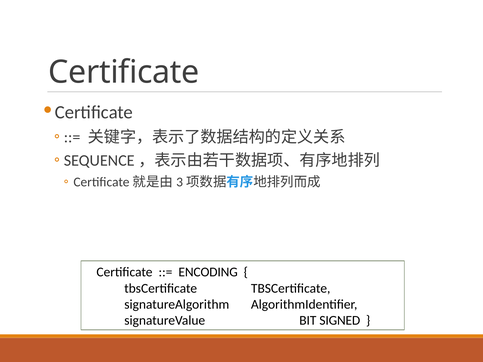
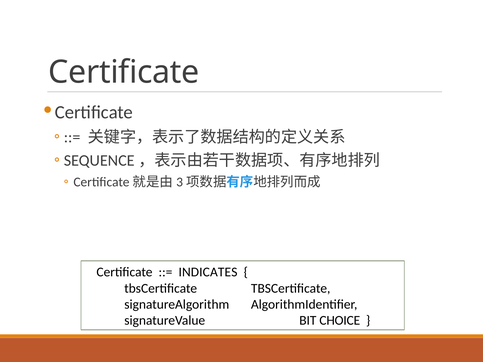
ENCODING: ENCODING -> INDICATES
SIGNED: SIGNED -> CHOICE
